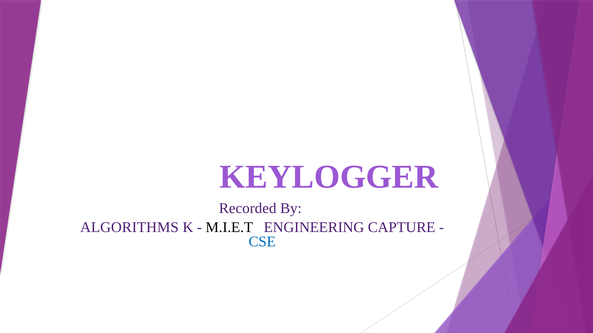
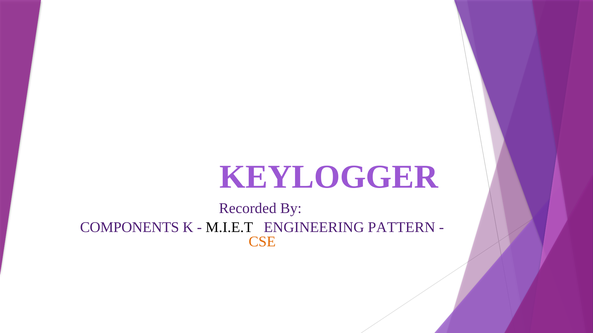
ALGORITHMS: ALGORITHMS -> COMPONENTS
CAPTURE: CAPTURE -> PATTERN
CSE colour: blue -> orange
